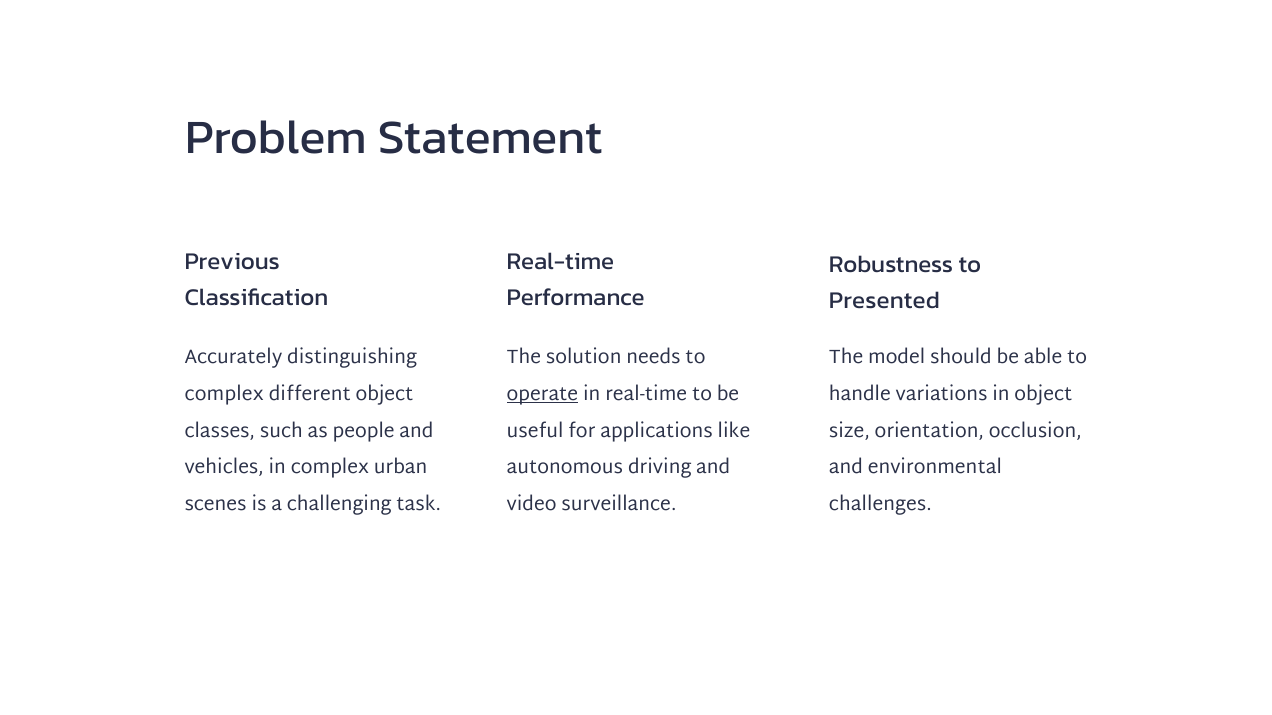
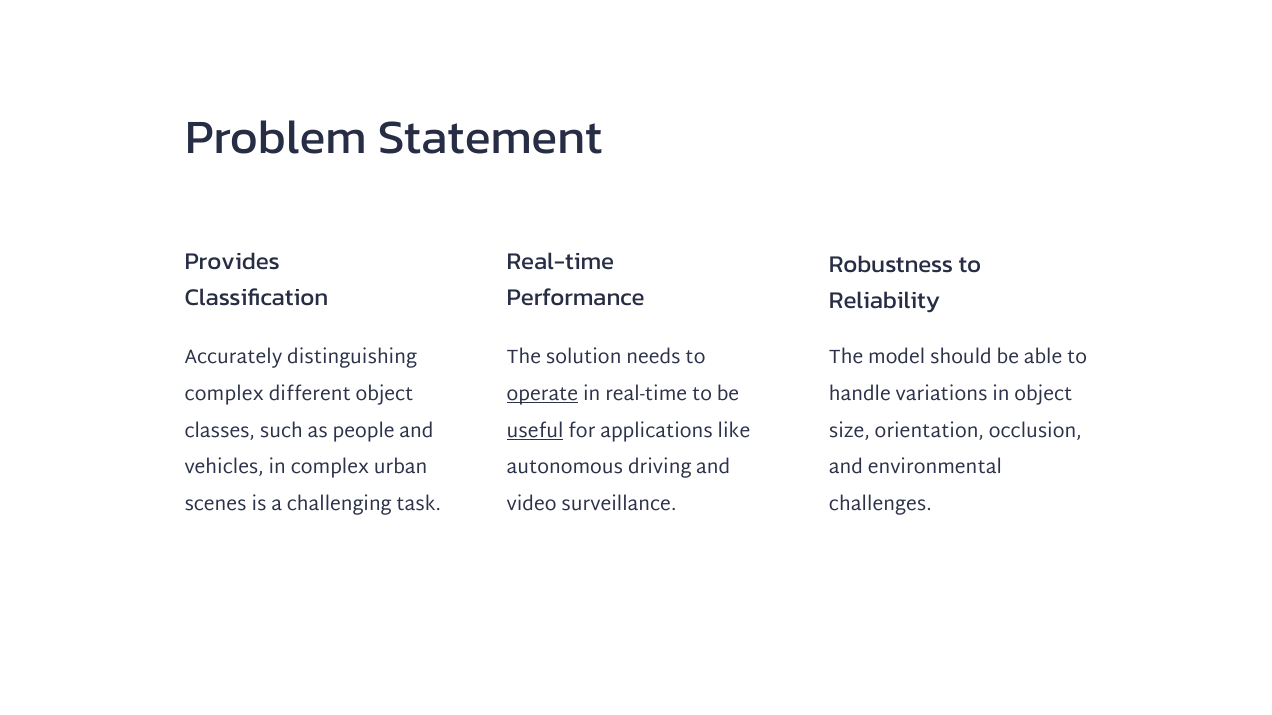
Previous: Previous -> Provides
Presented: Presented -> Reliability
useful underline: none -> present
